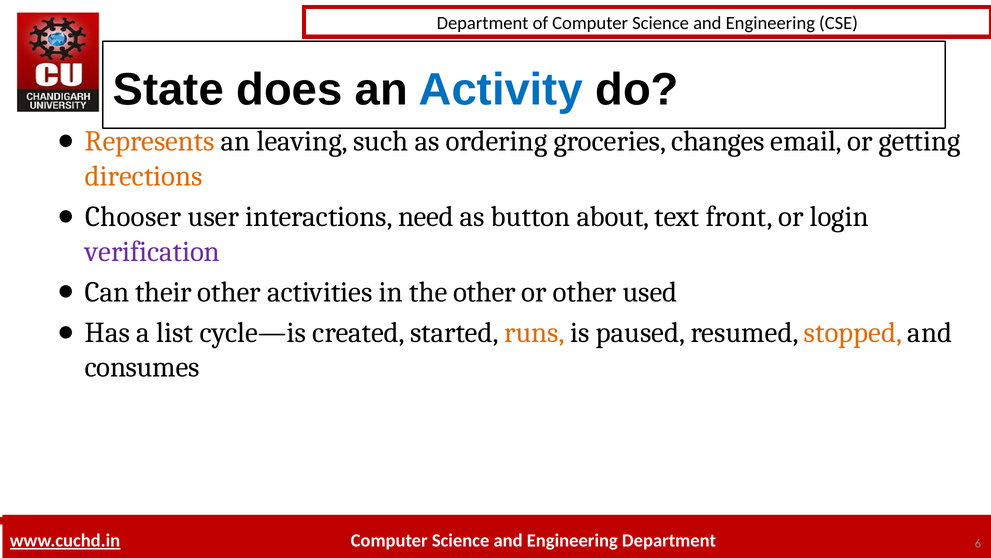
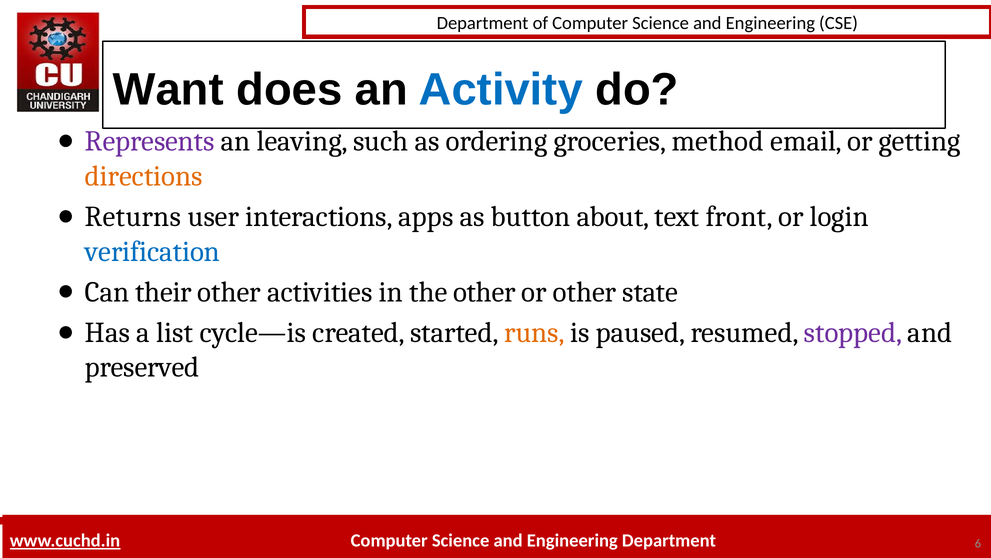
State: State -> Want
Represents colour: orange -> purple
changes: changes -> method
Chooser: Chooser -> Returns
need: need -> apps
verification colour: purple -> blue
used: used -> state
stopped colour: orange -> purple
consumes: consumes -> preserved
